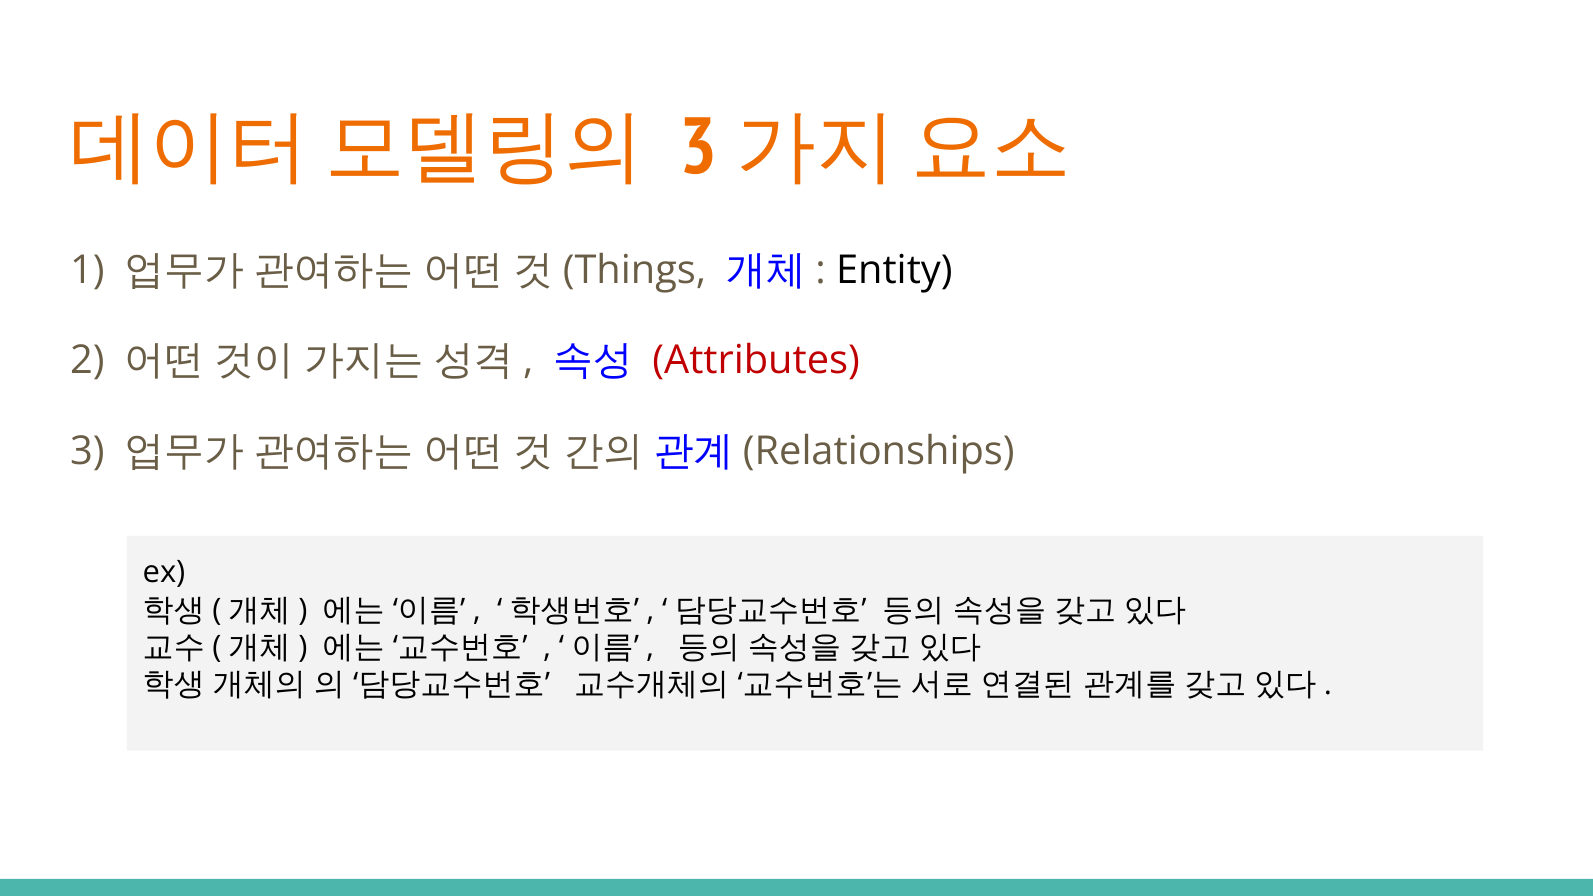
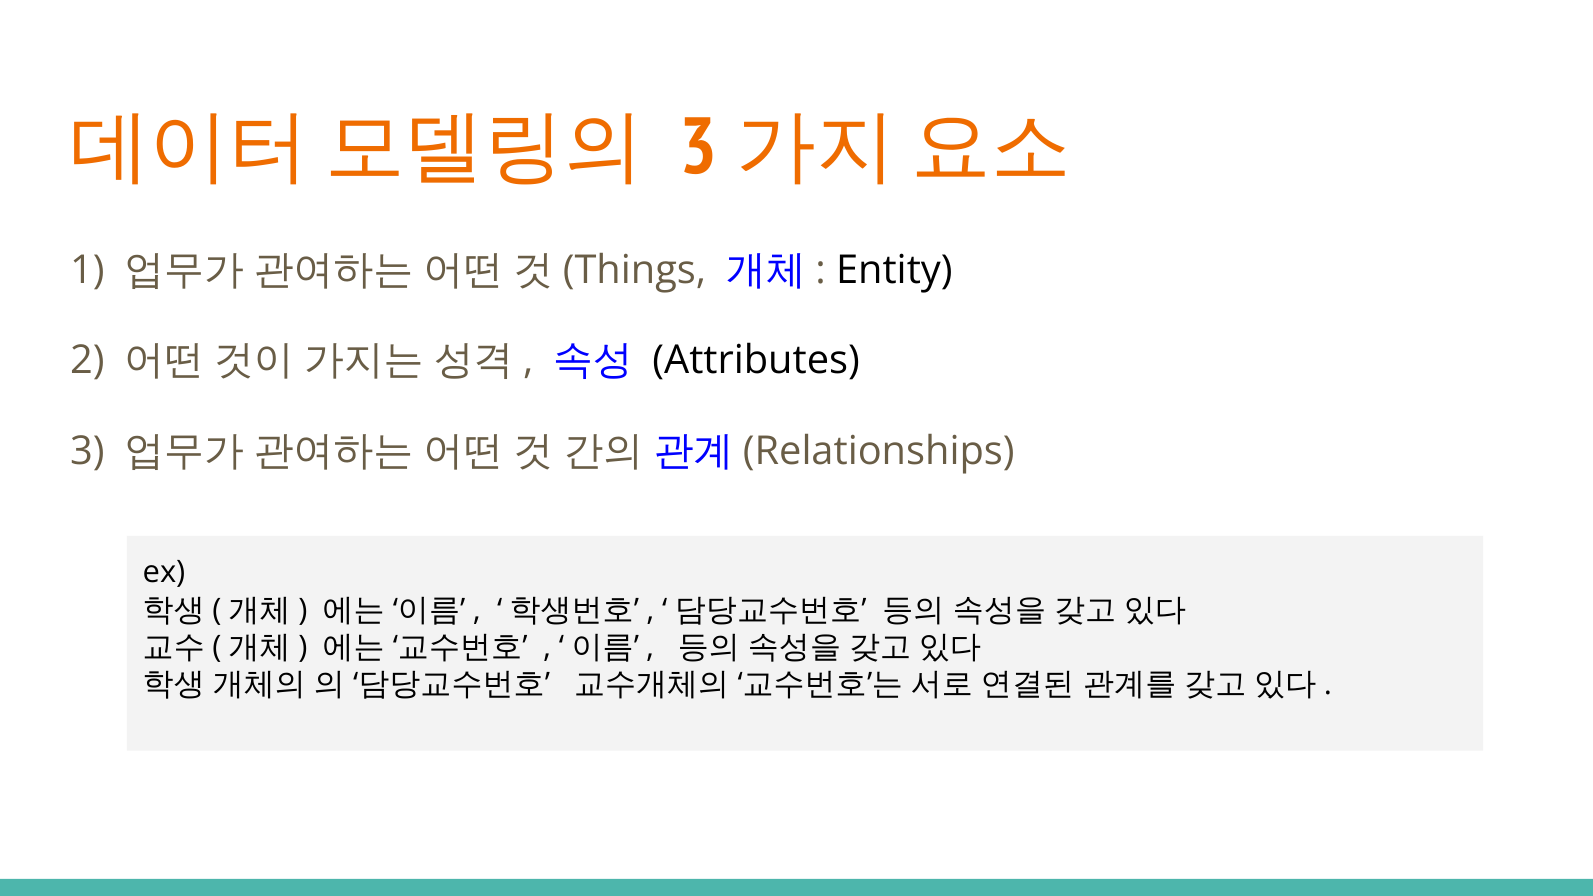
Attributes colour: red -> black
